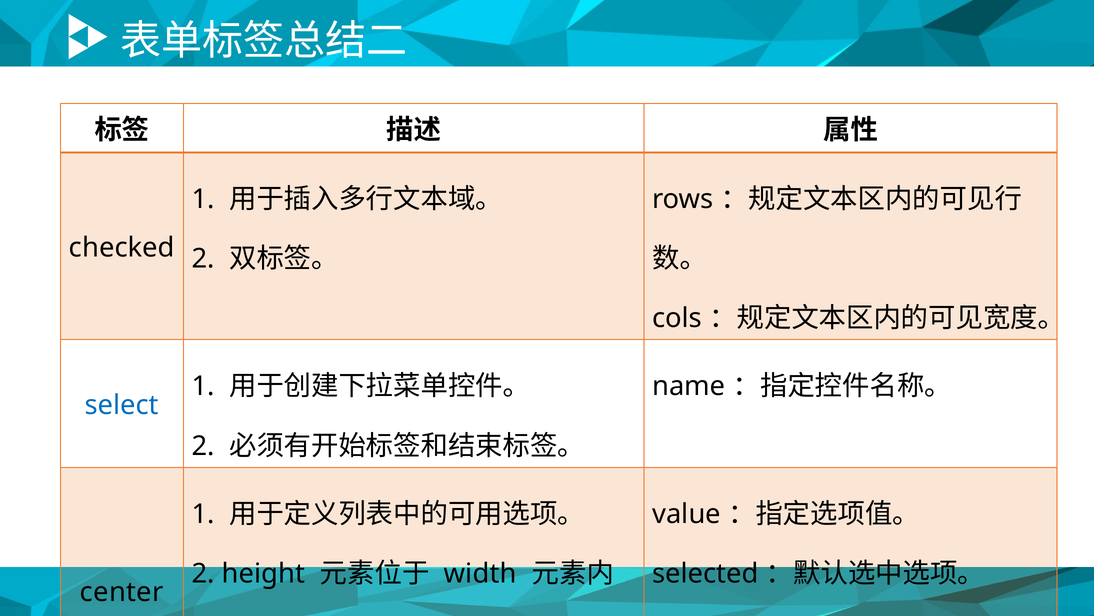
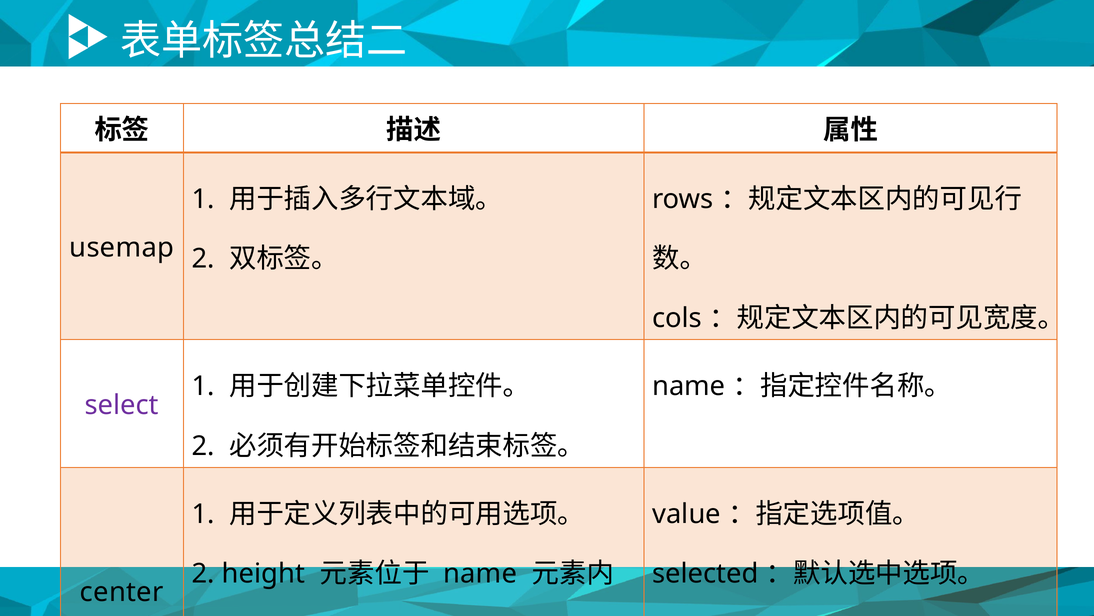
checked: checked -> usemap
select colour: blue -> purple
width at (480, 573): width -> name
